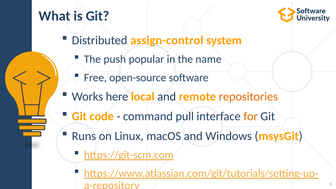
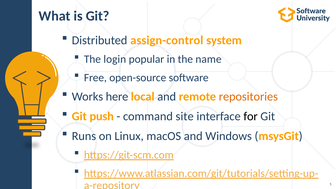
push: push -> login
code: code -> push
pull: pull -> site
for colour: orange -> black
